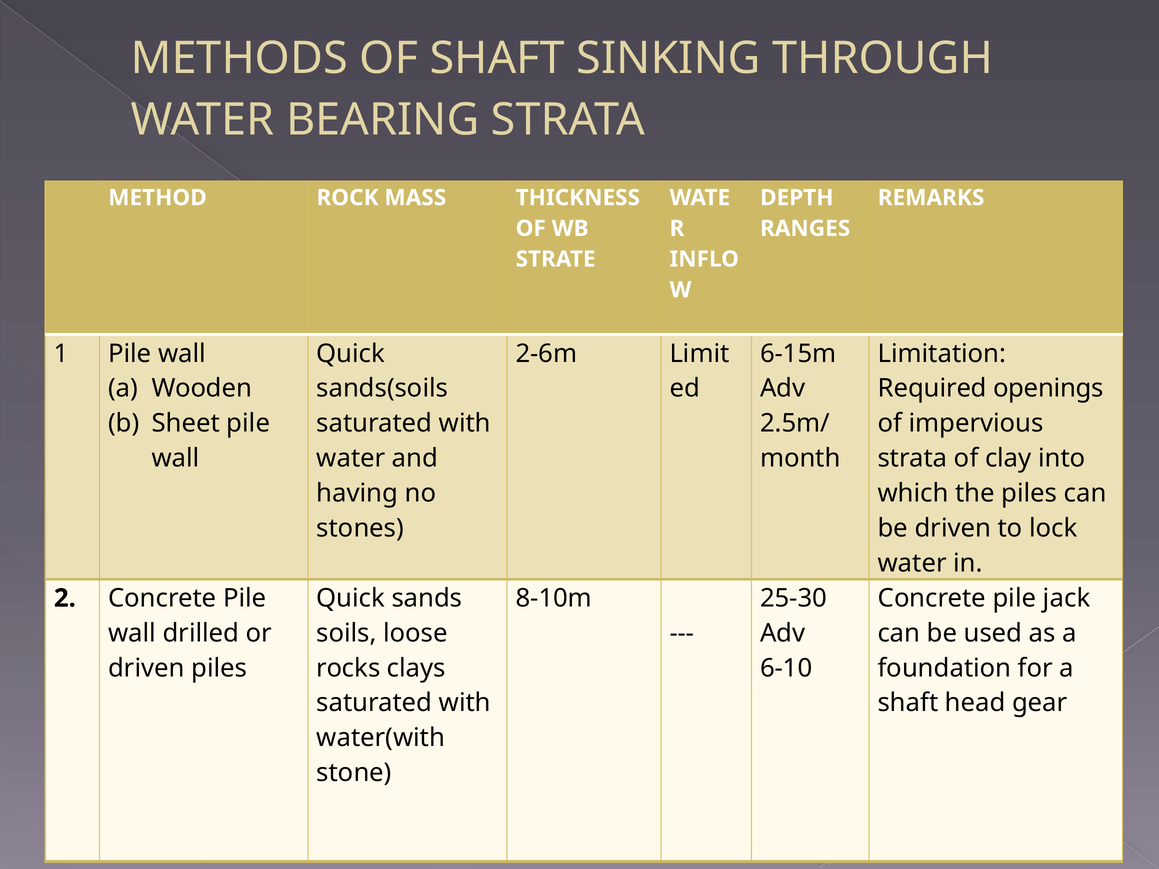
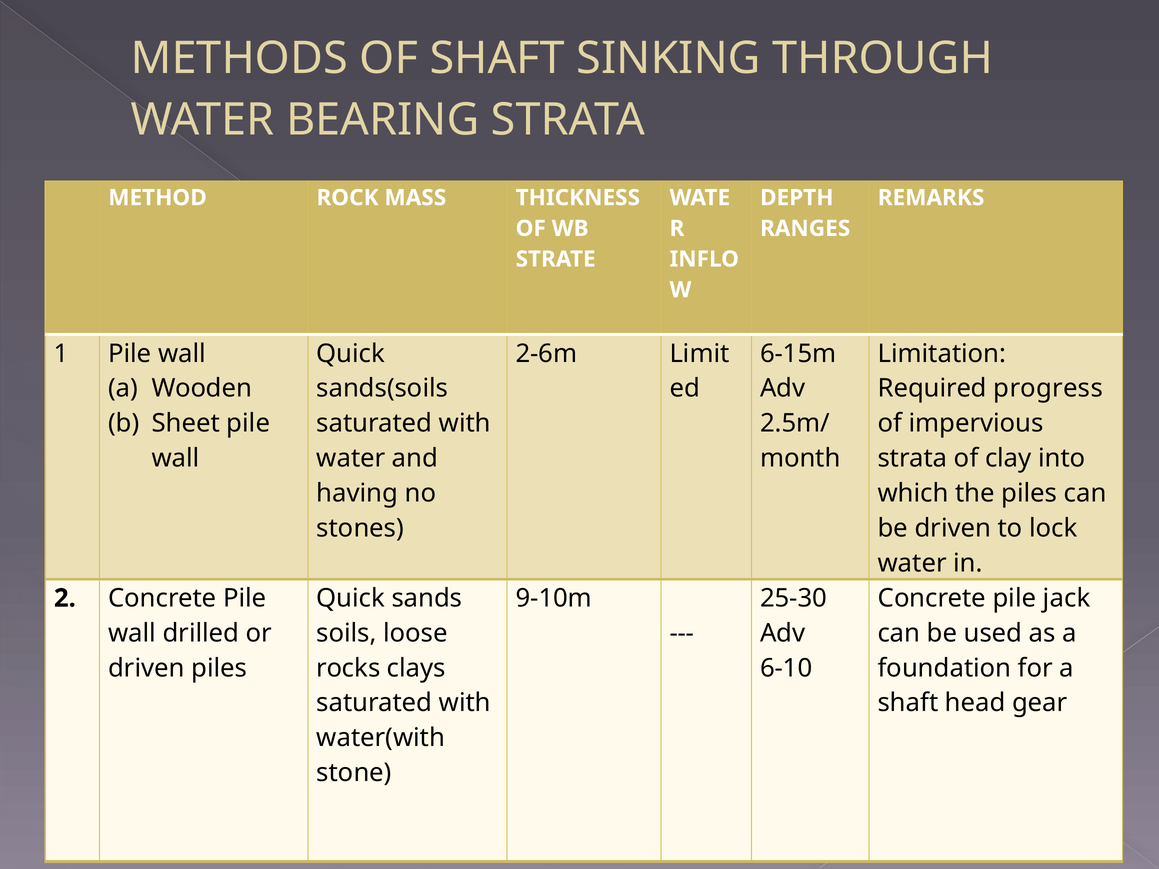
openings: openings -> progress
8-10m: 8-10m -> 9-10m
